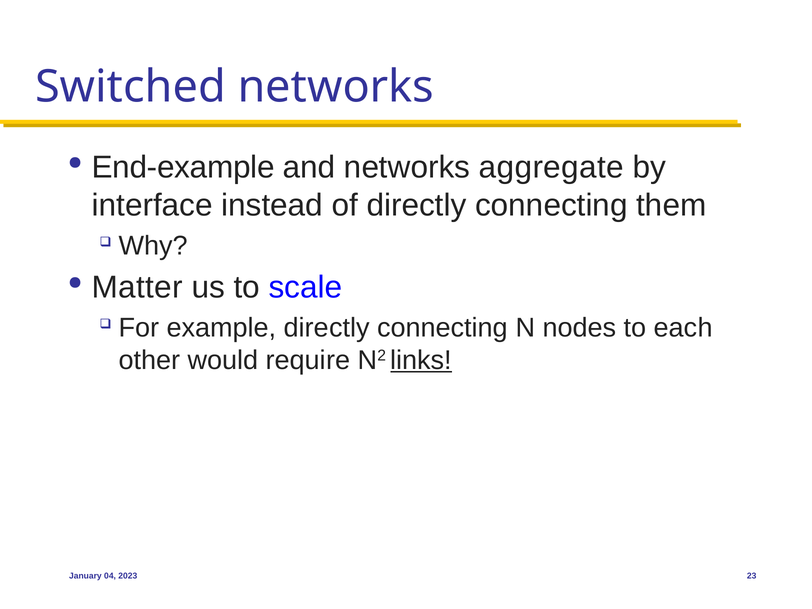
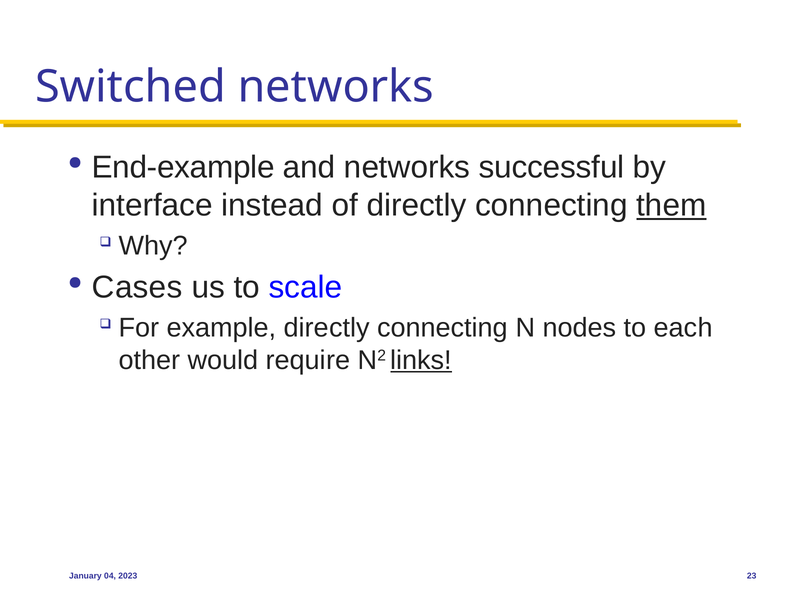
aggregate: aggregate -> successful
them underline: none -> present
Matter: Matter -> Cases
